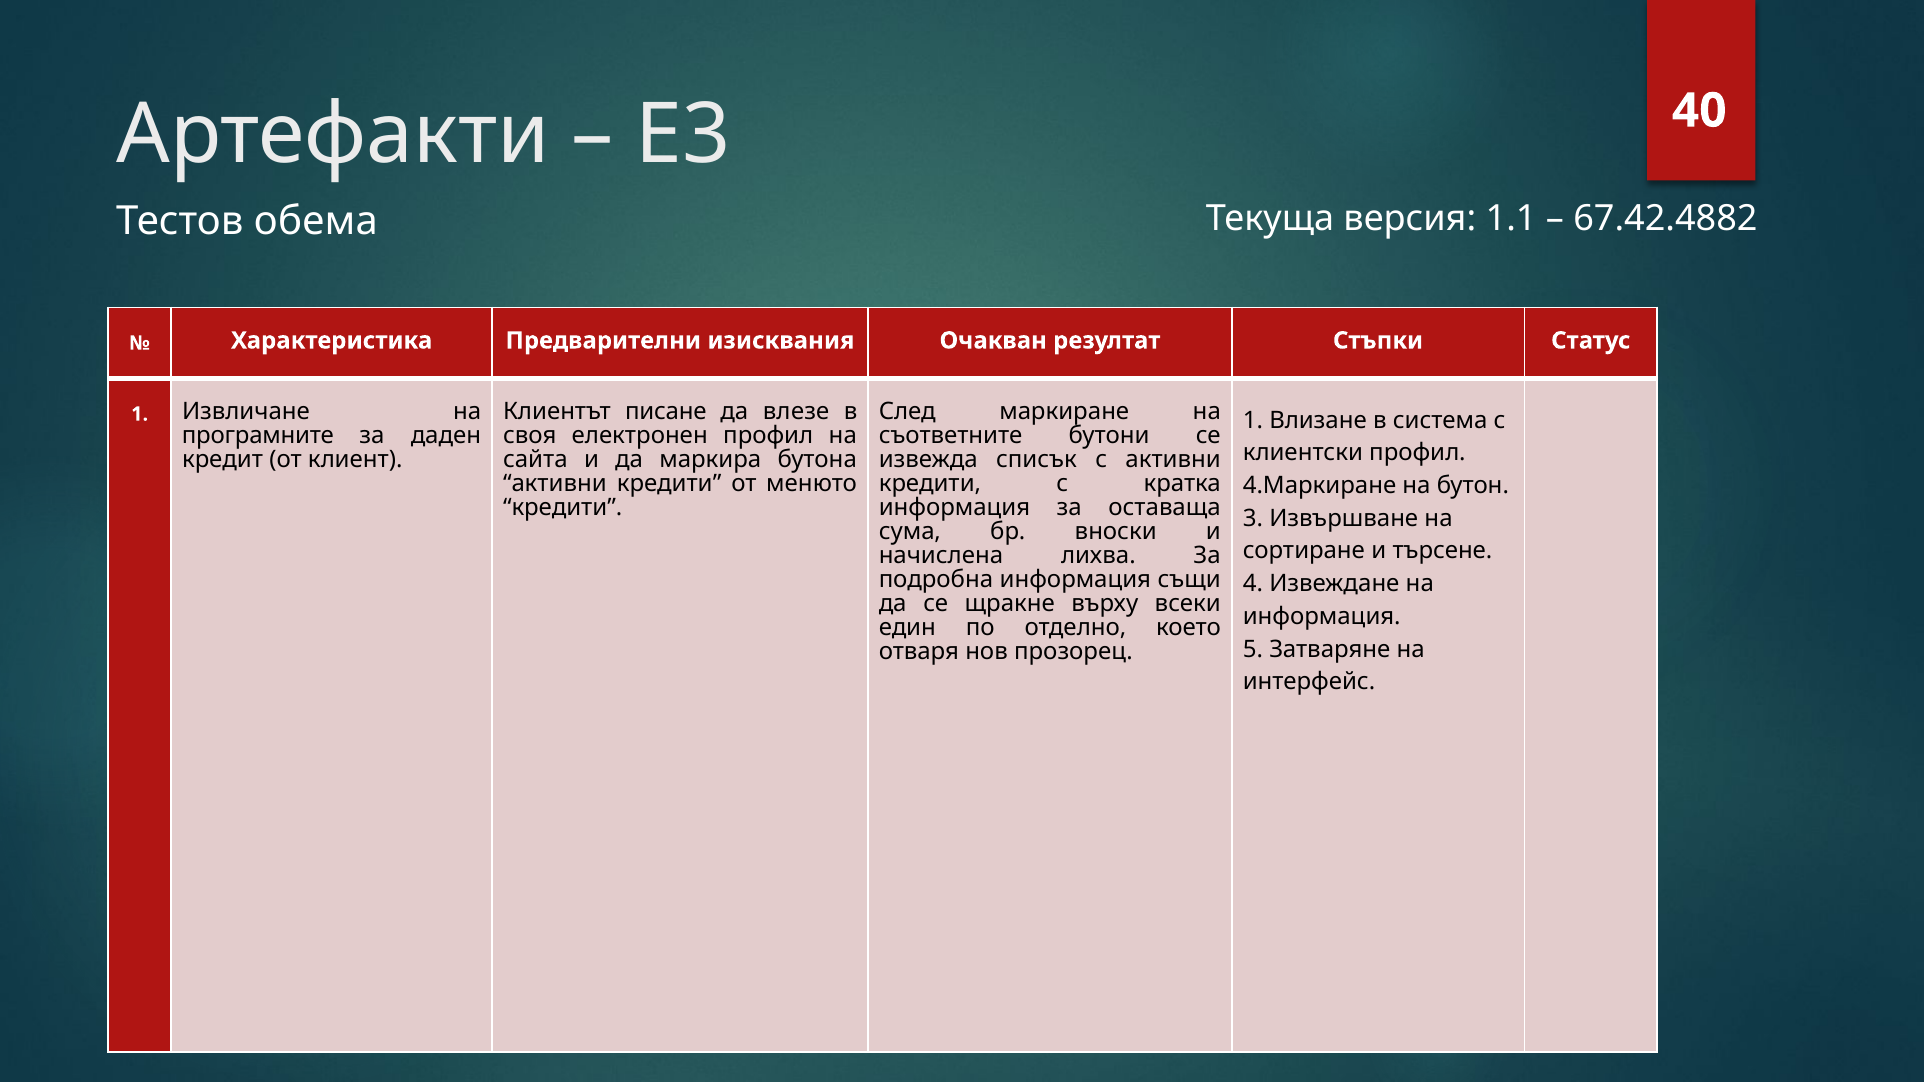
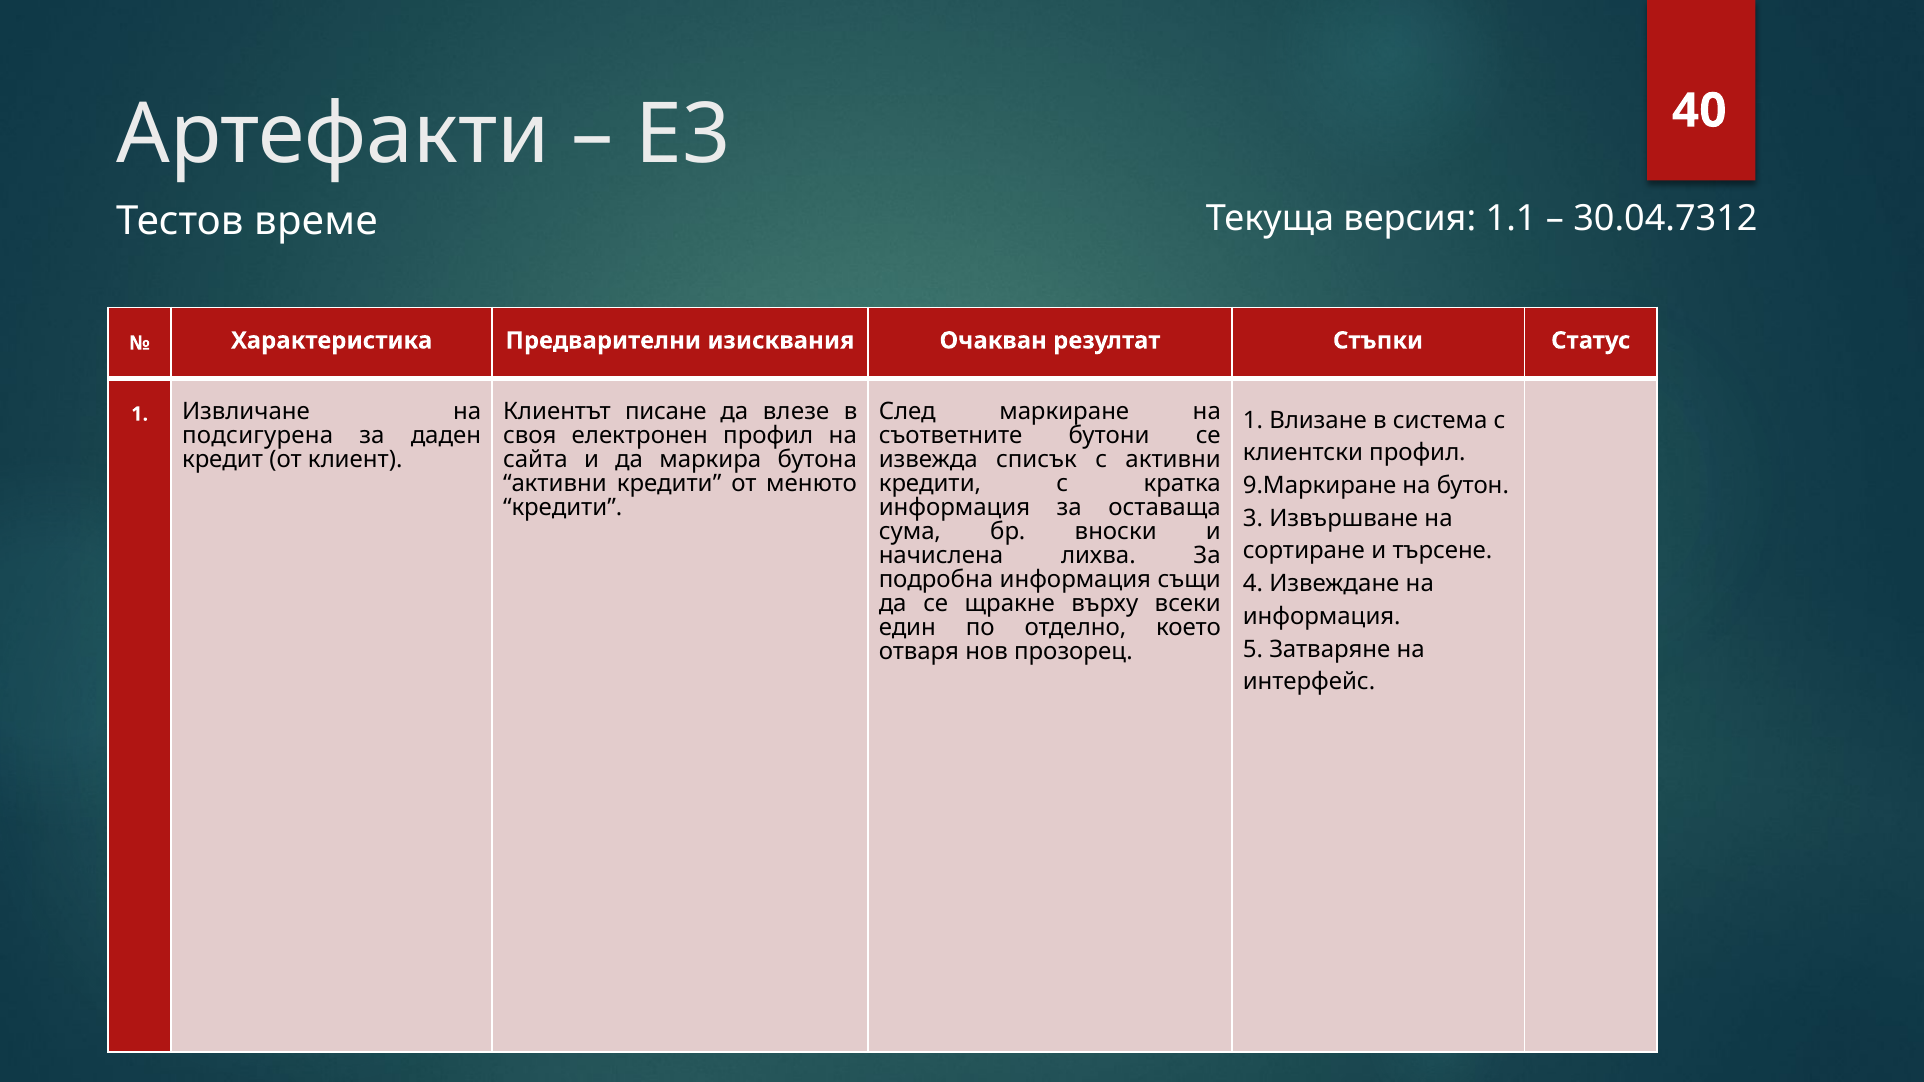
обема: обема -> време
67.42.4882: 67.42.4882 -> 30.04.7312
програмните: програмните -> подсигурена
4.Маркиране: 4.Маркиране -> 9.Маркиране
